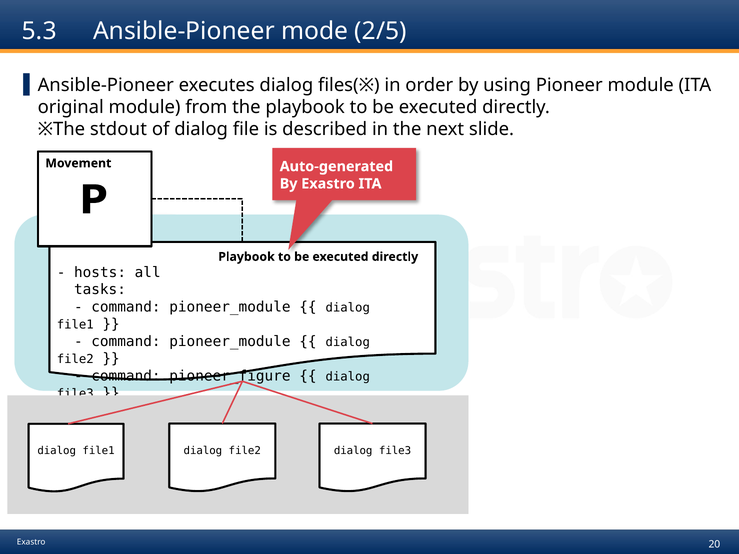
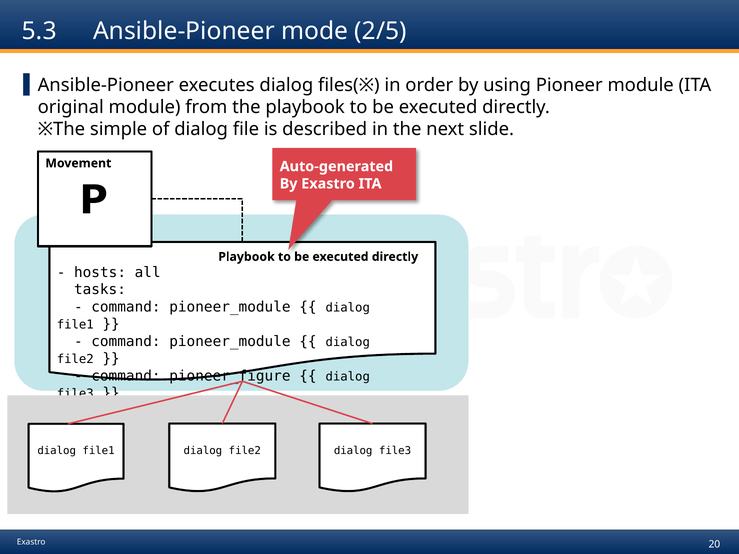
stdout: stdout -> simple
